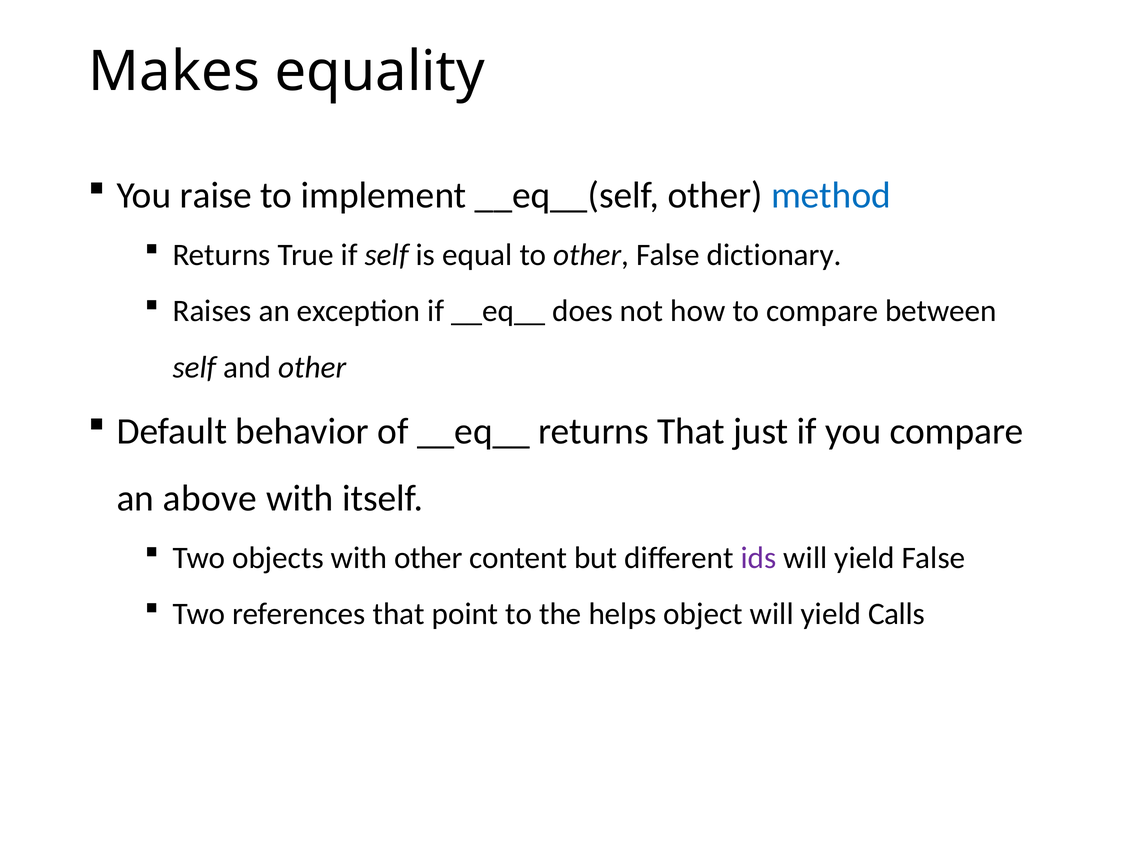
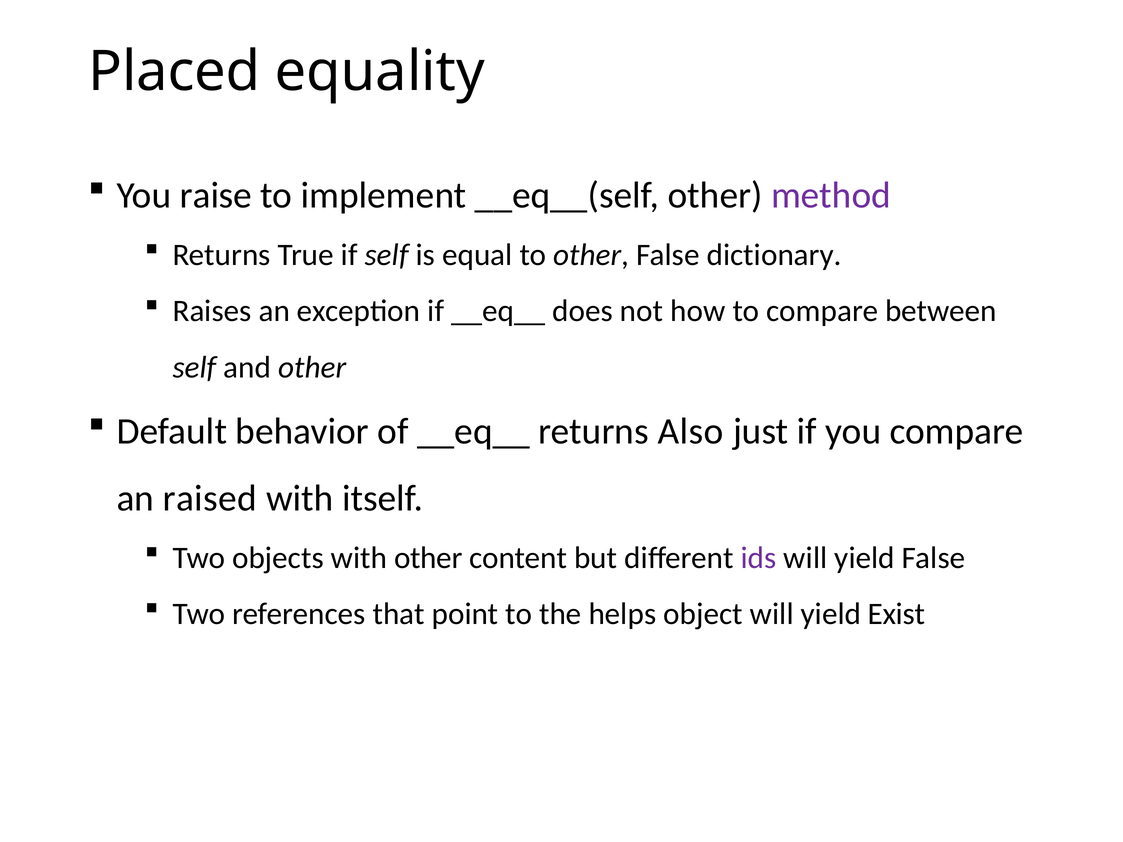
Makes: Makes -> Placed
method colour: blue -> purple
returns That: That -> Also
above: above -> raised
Calls: Calls -> Exist
